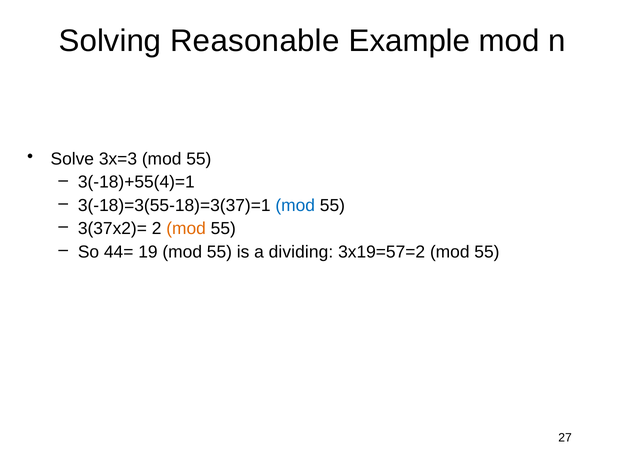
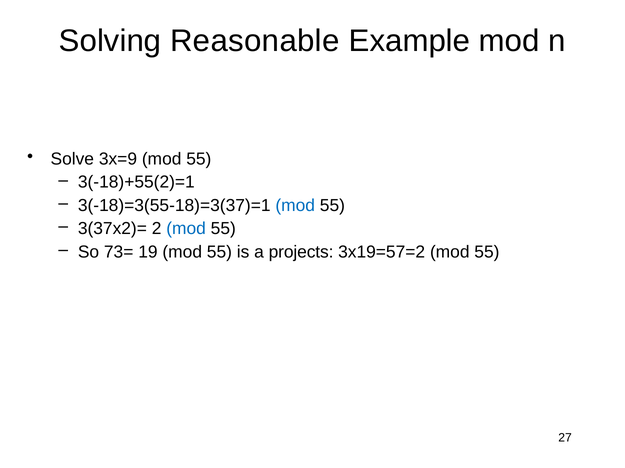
3x=3: 3x=3 -> 3x=9
3(-18)+55(4)=1: 3(-18)+55(4)=1 -> 3(-18)+55(2)=1
mod at (186, 229) colour: orange -> blue
44=: 44= -> 73=
dividing: dividing -> projects
